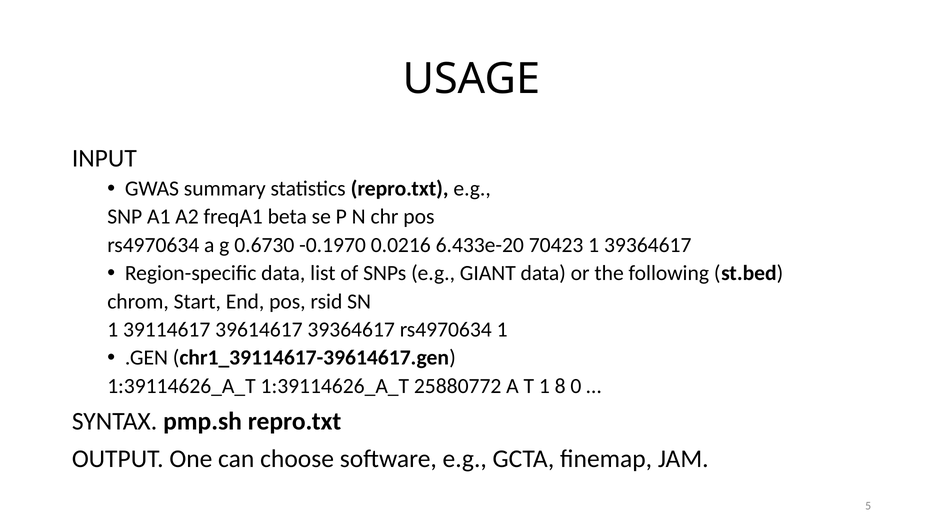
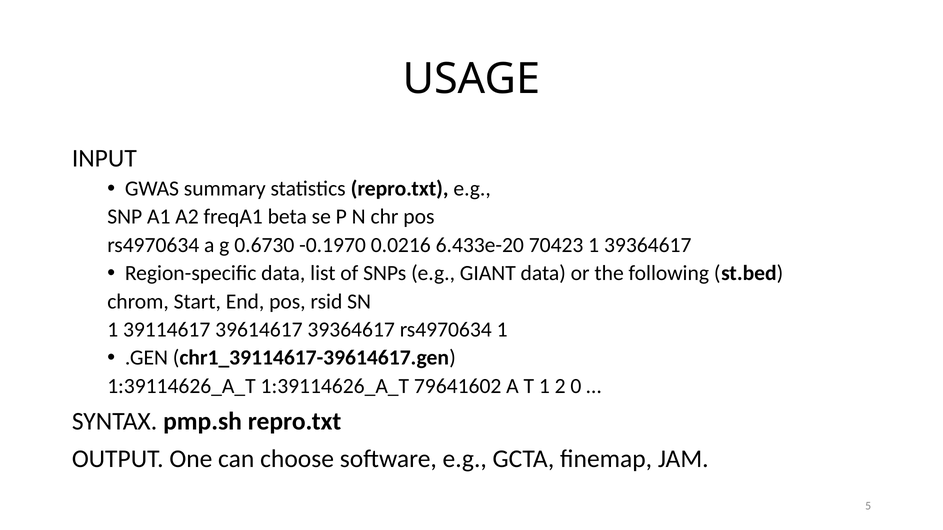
25880772: 25880772 -> 79641602
8: 8 -> 2
